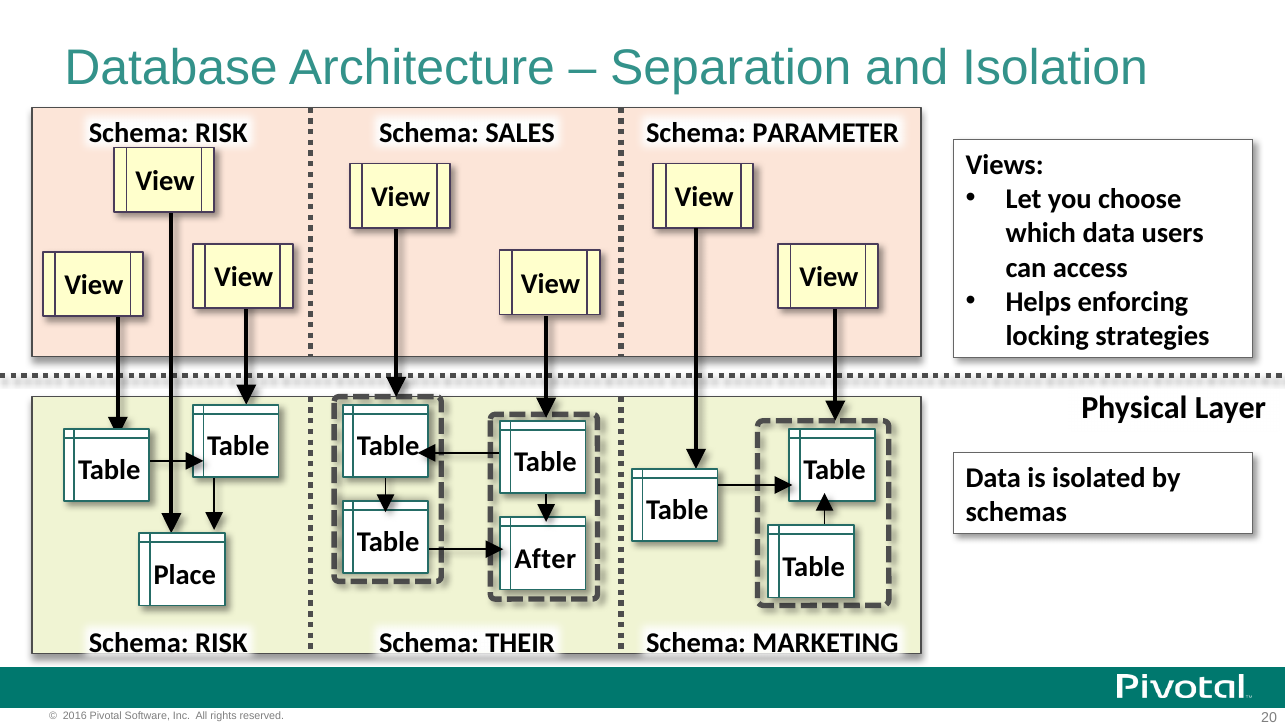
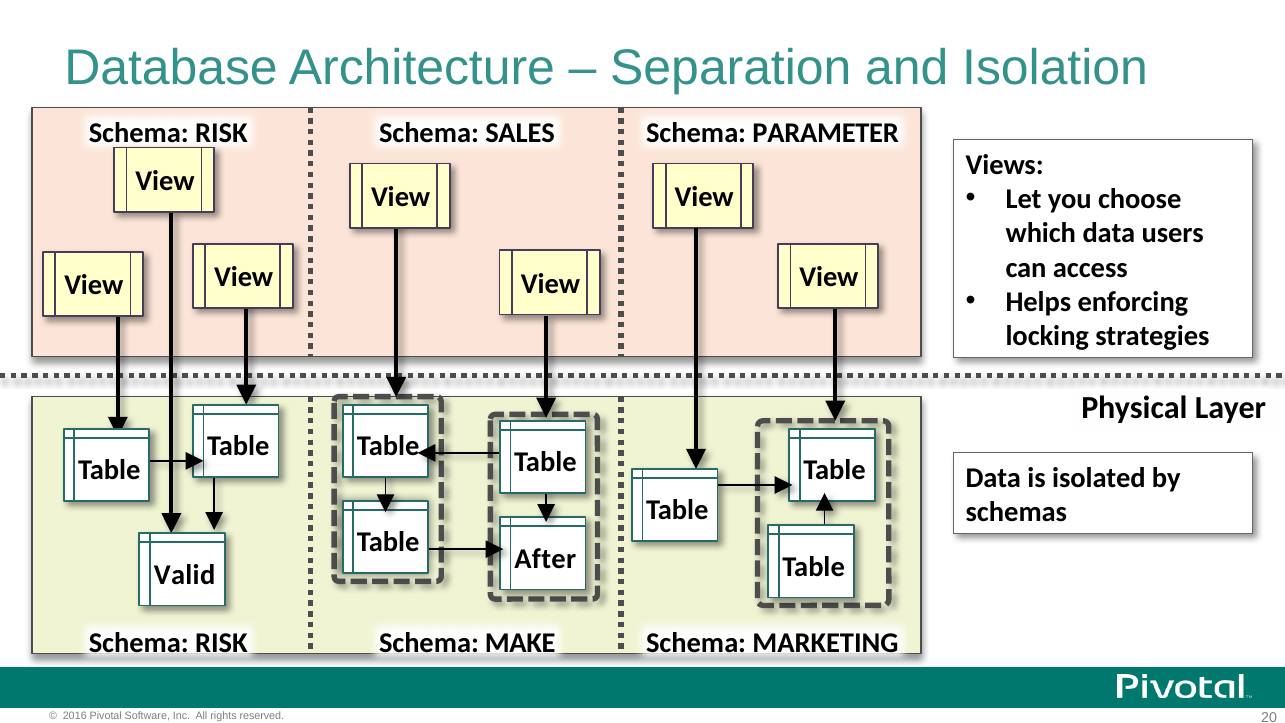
Place: Place -> Valid
THEIR: THEIR -> MAKE
